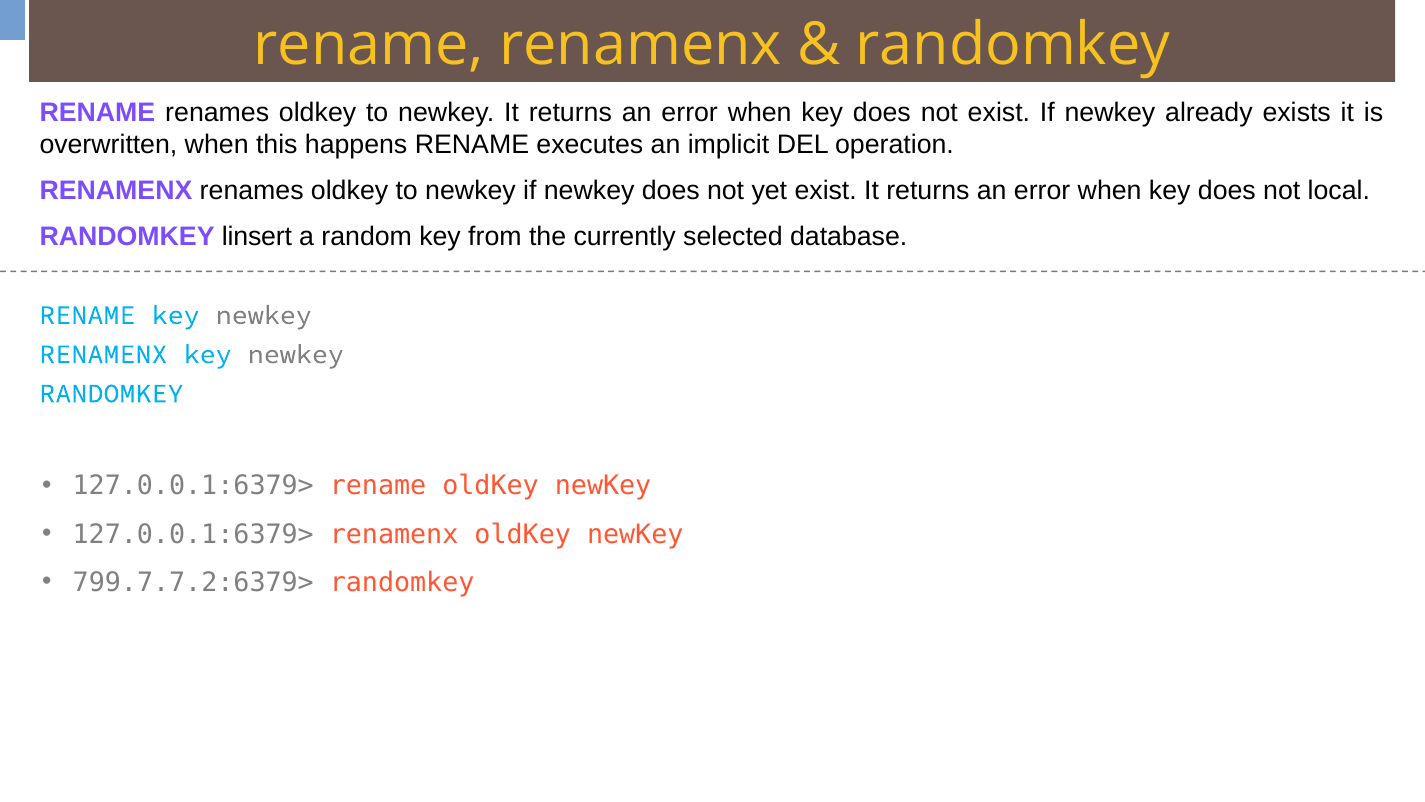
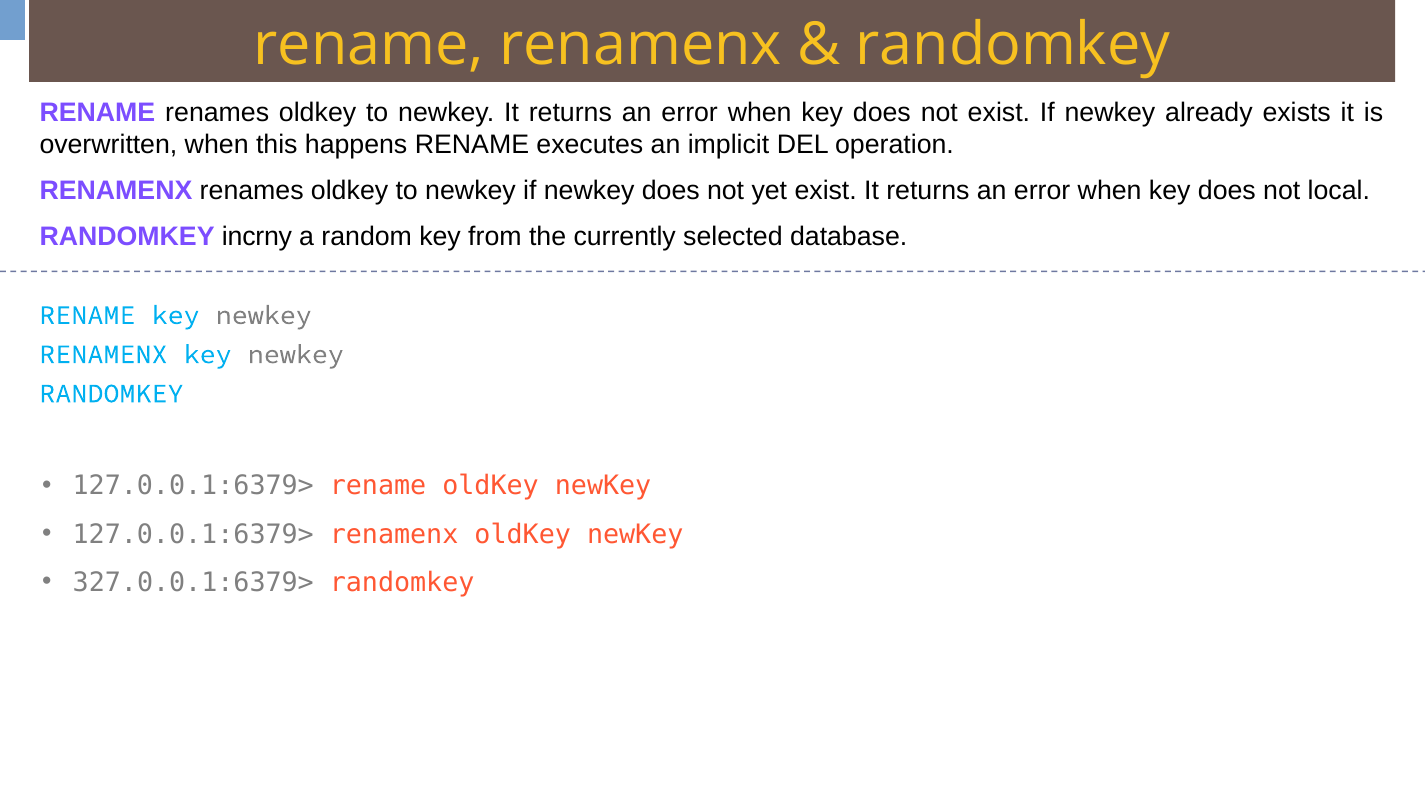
linsert: linsert -> incrny
799.7.7.2:6379>: 799.7.7.2:6379> -> 327.0.0.1:6379>
